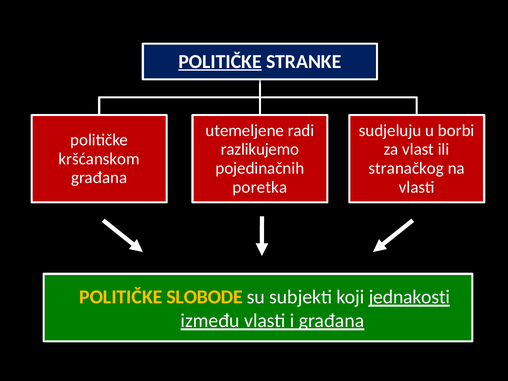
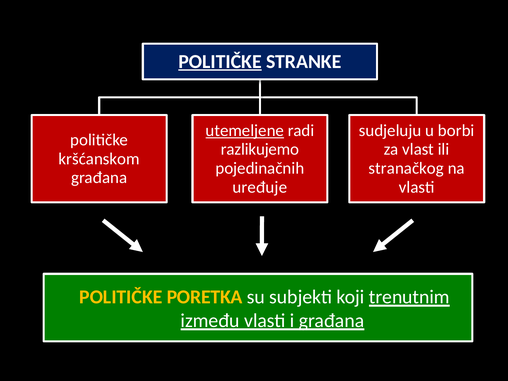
utemeljene underline: none -> present
poretka: poretka -> uređuje
SLOBODE: SLOBODE -> PORETKA
jednakosti: jednakosti -> trenutnim
